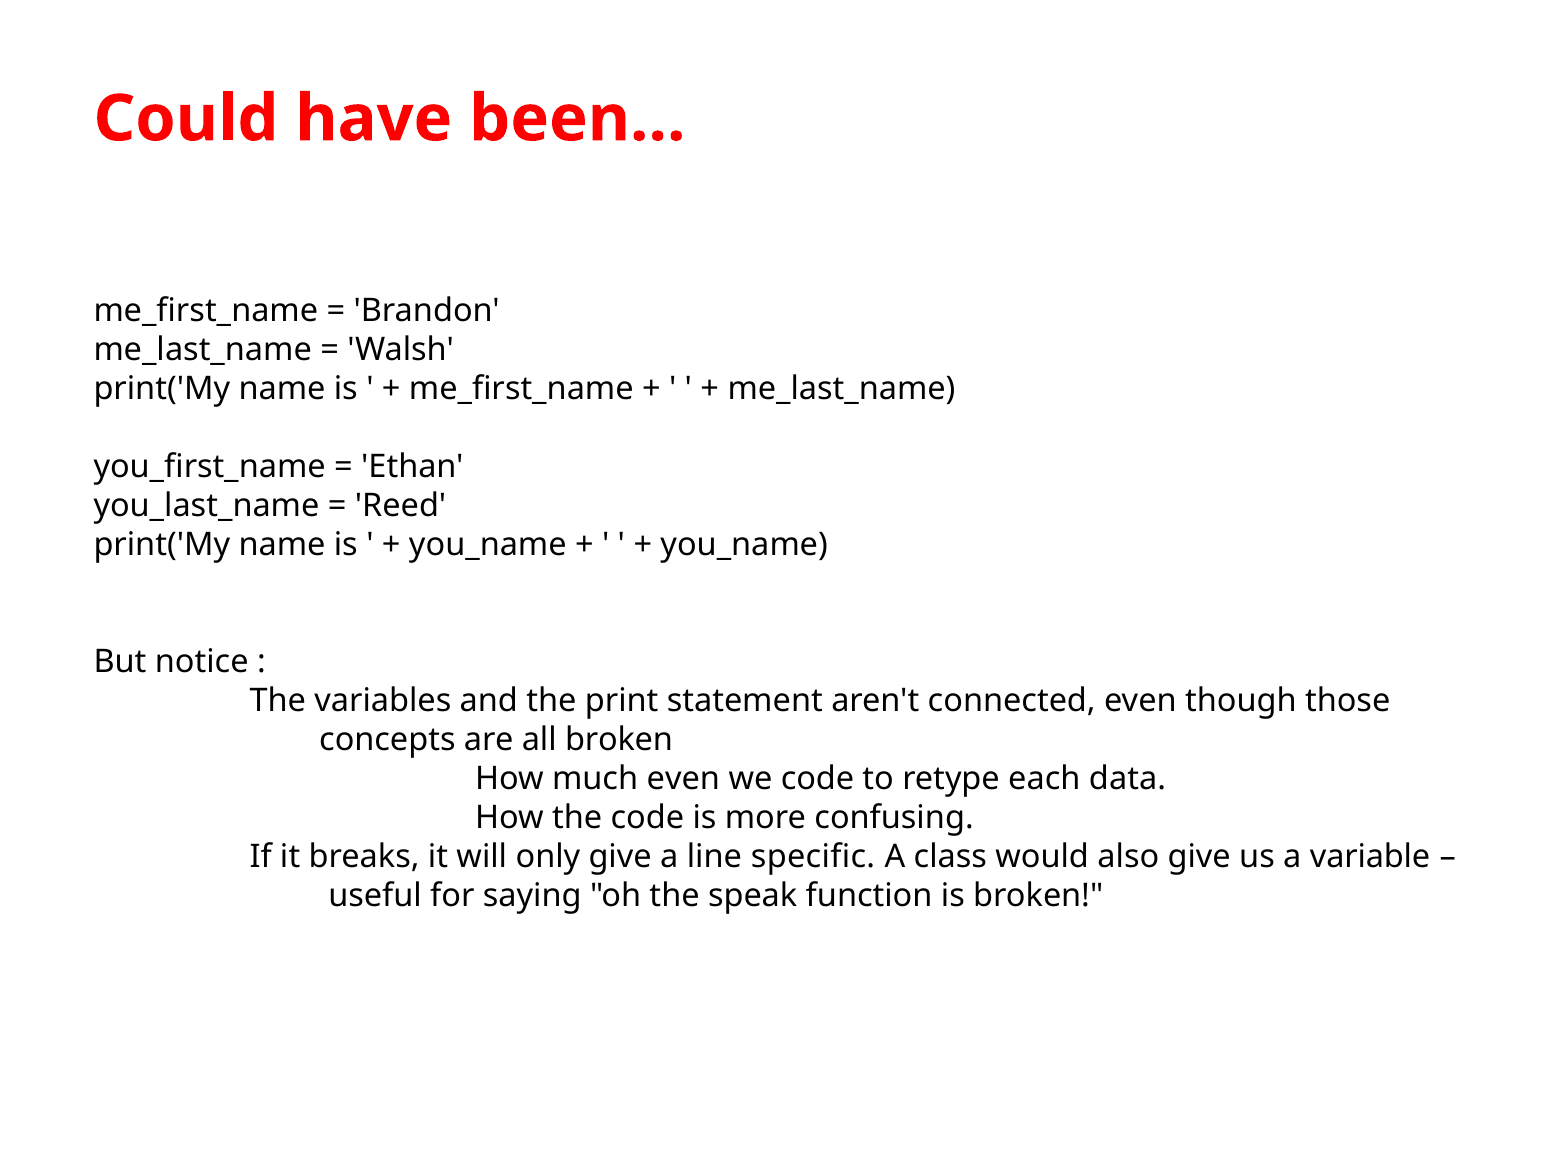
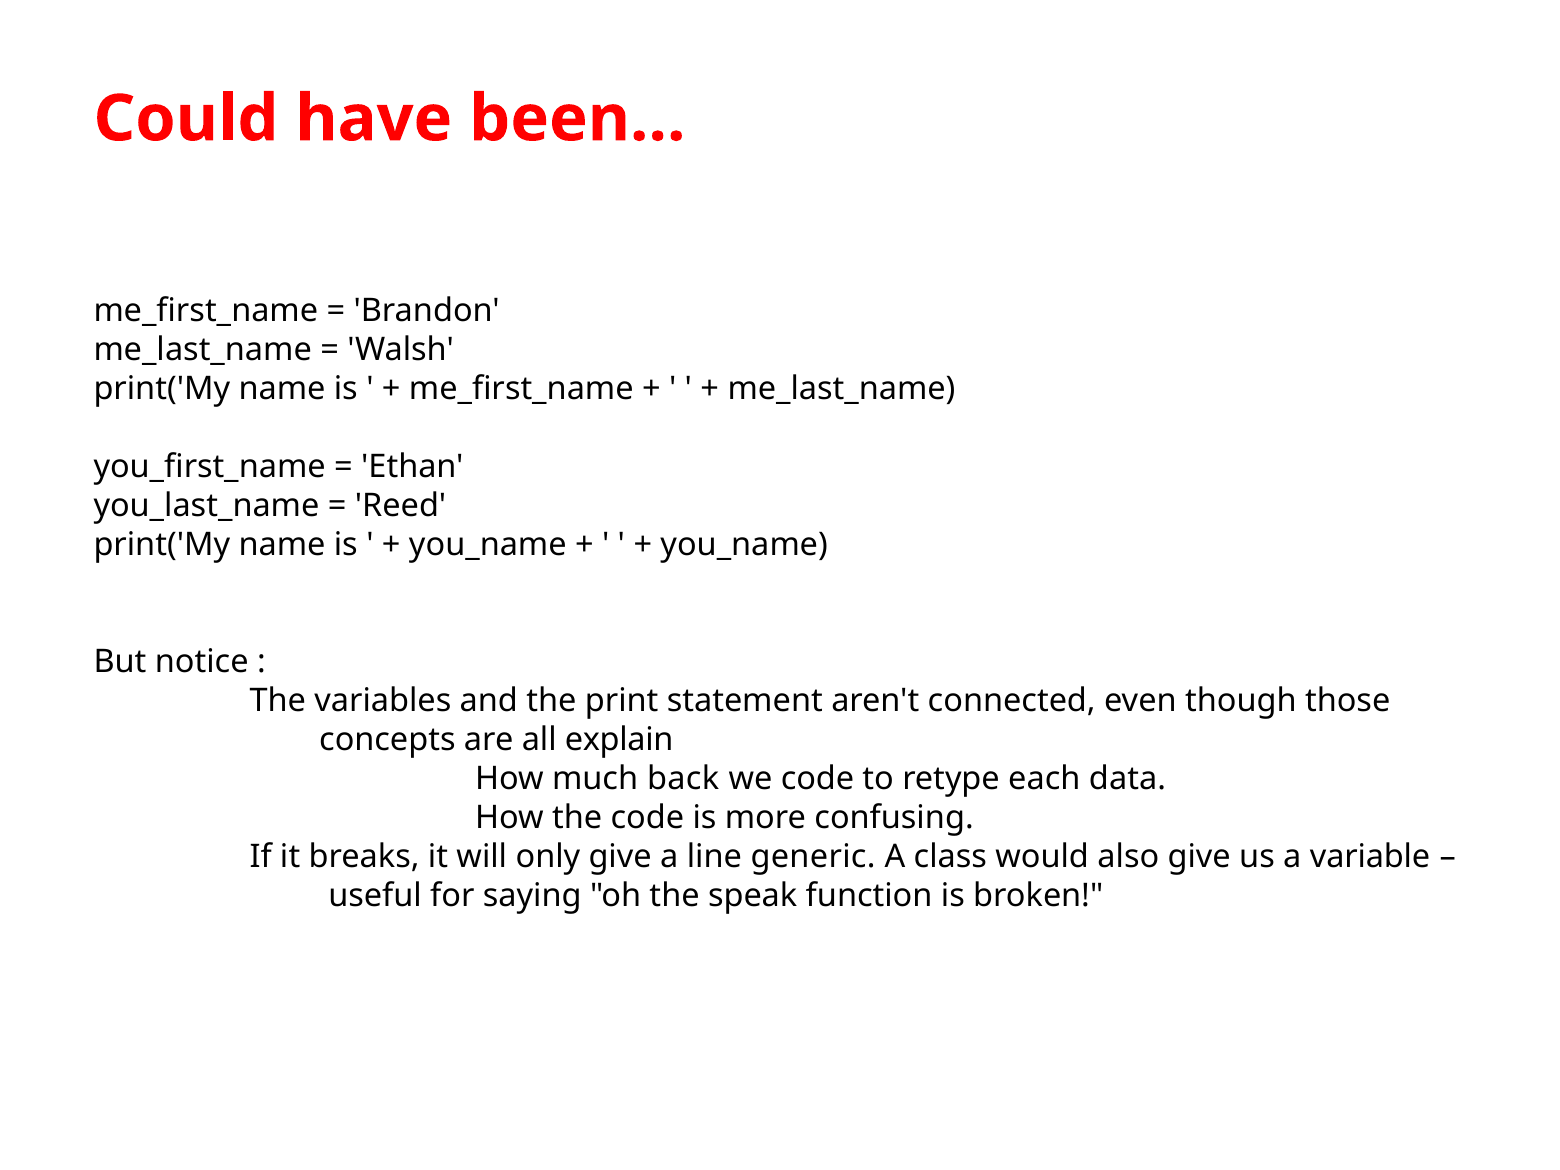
all broken: broken -> explain
much even: even -> back
specific: specific -> generic
